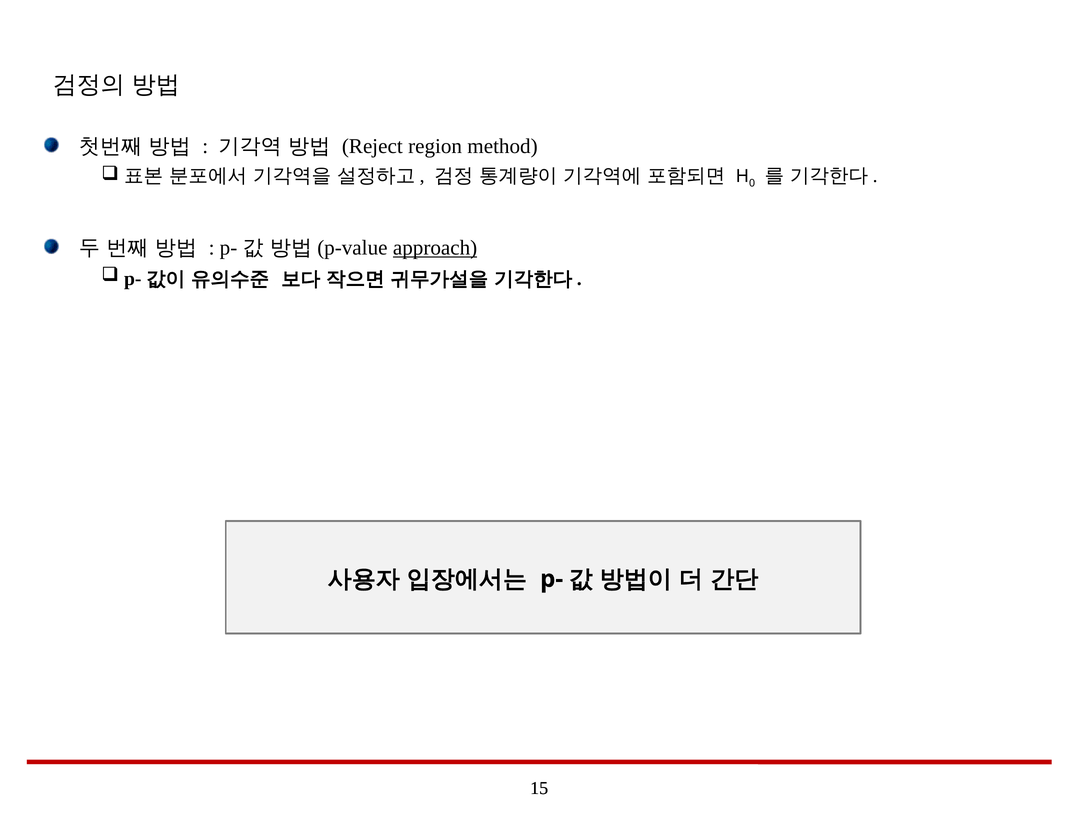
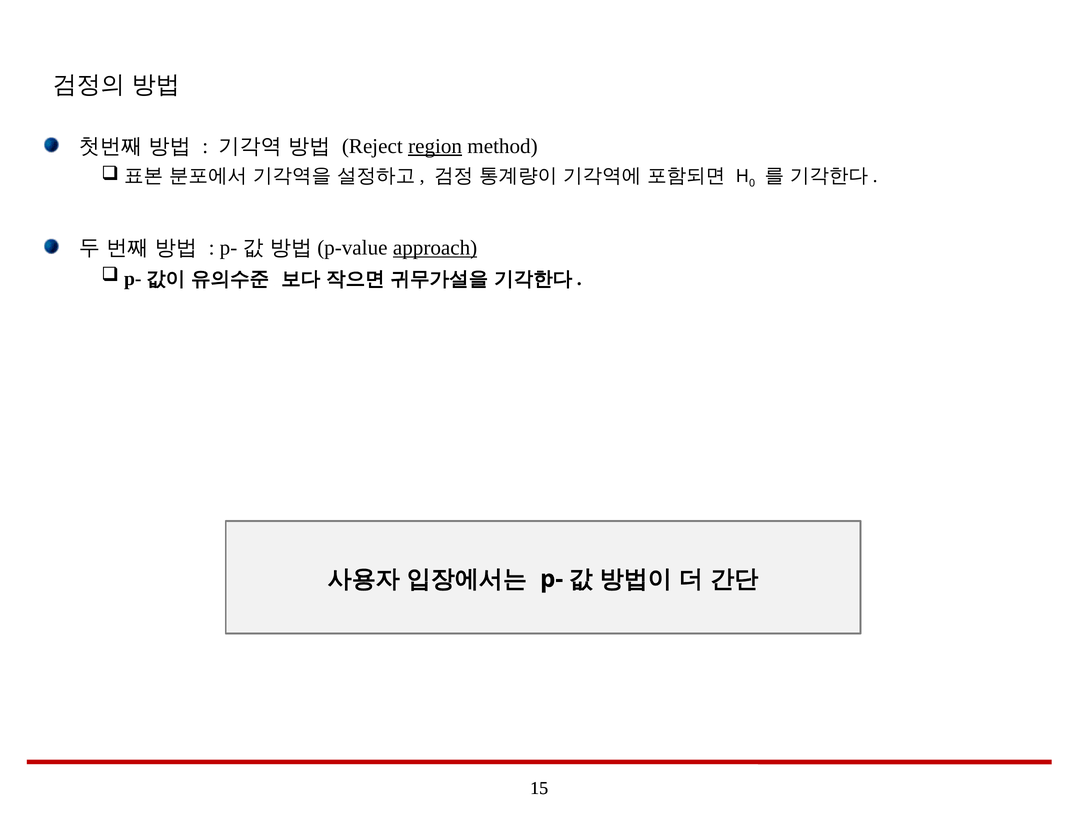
region underline: none -> present
